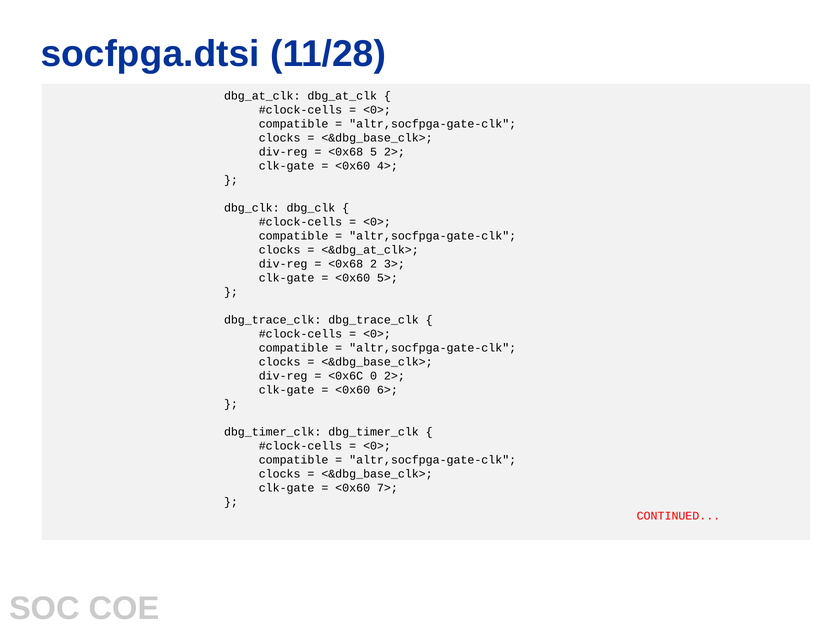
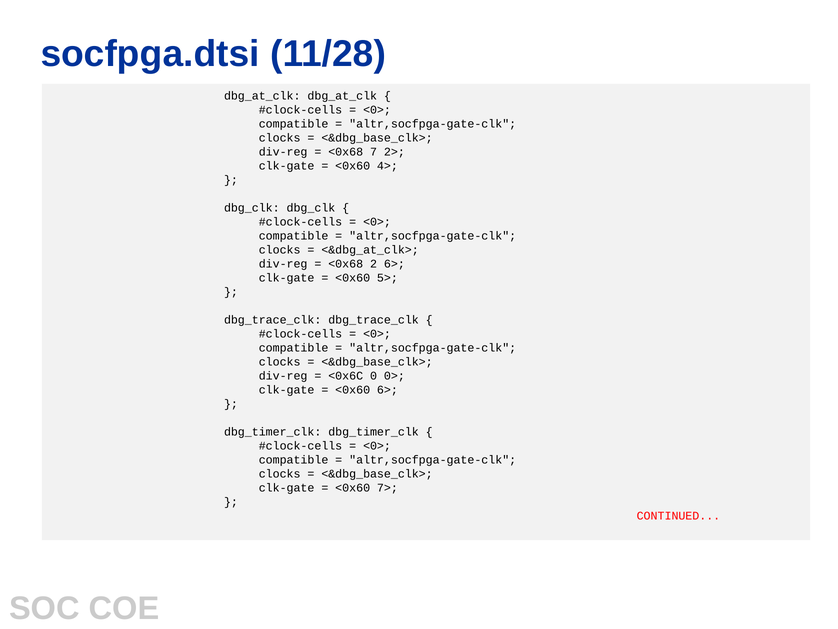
5: 5 -> 7
2 3>: 3> -> 6>
0 2>: 2> -> 0>
